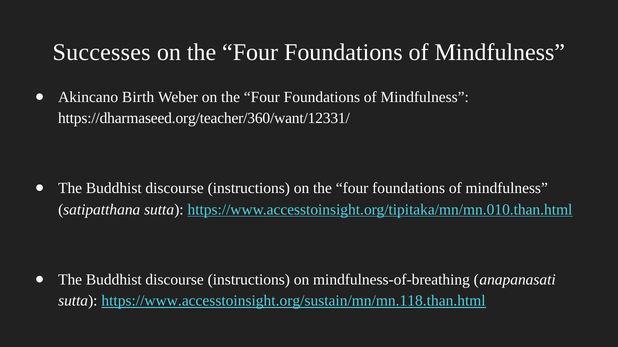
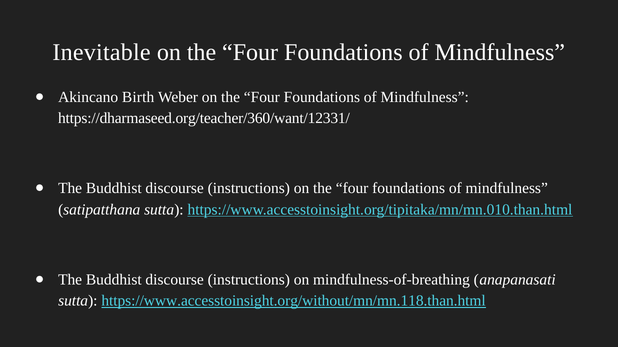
Successes: Successes -> Inevitable
https://www.accesstoinsight.org/sustain/mn/mn.118.than.html: https://www.accesstoinsight.org/sustain/mn/mn.118.than.html -> https://www.accesstoinsight.org/without/mn/mn.118.than.html
